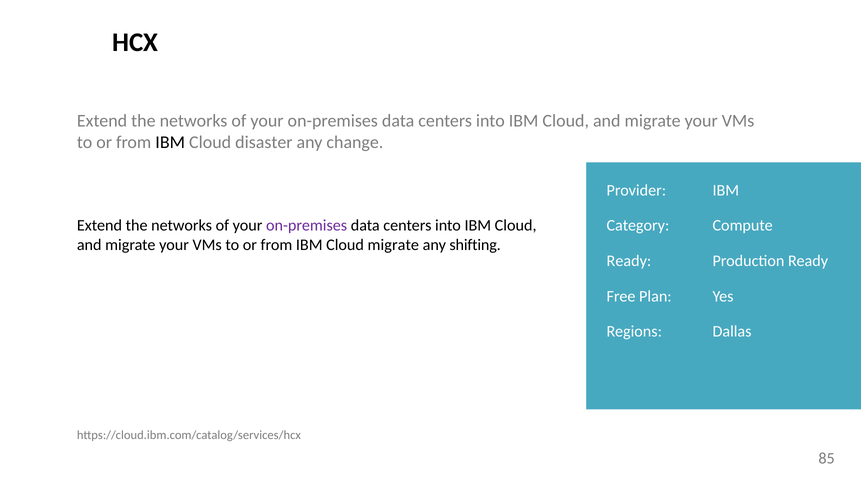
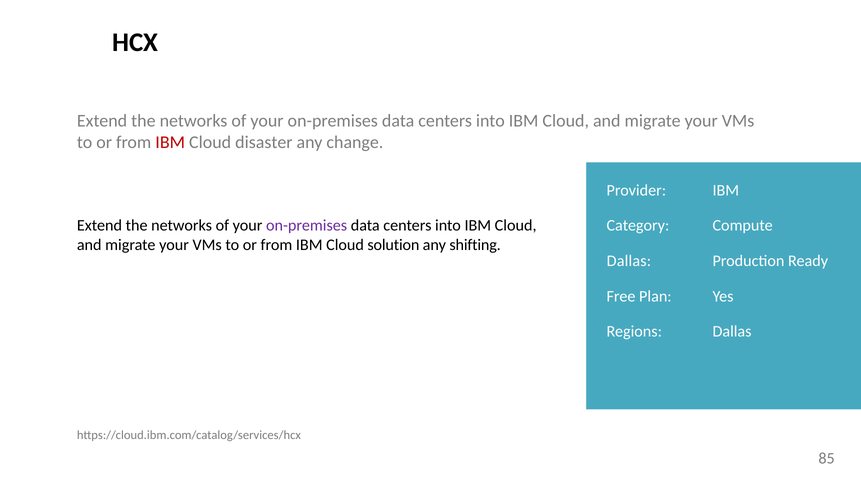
IBM at (170, 143) colour: black -> red
Cloud migrate: migrate -> solution
Ready at (629, 261): Ready -> Dallas
